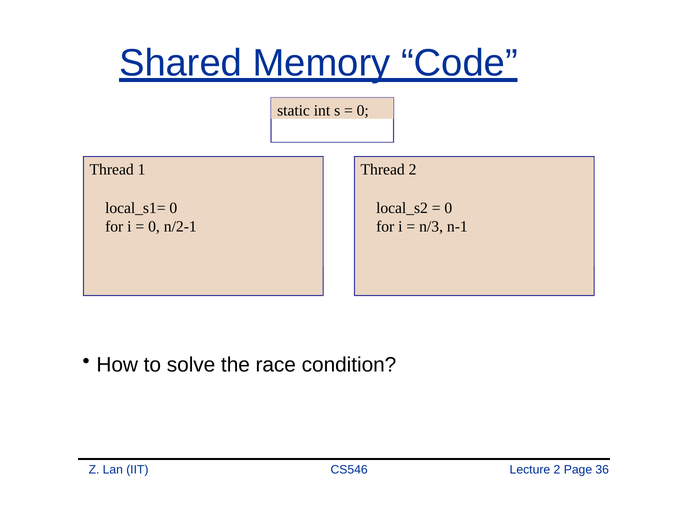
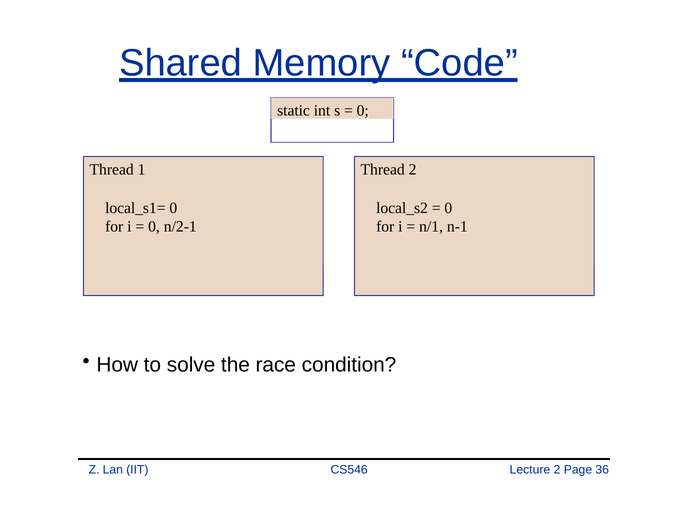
n/3: n/3 -> n/1
